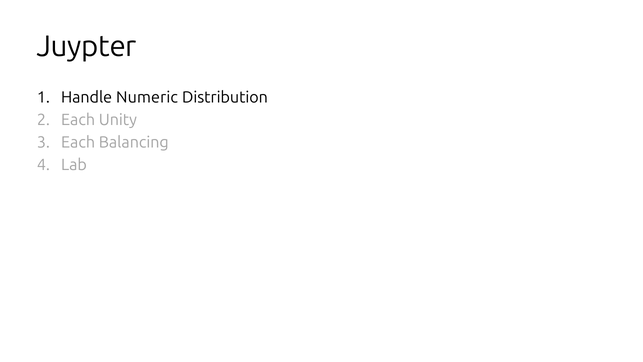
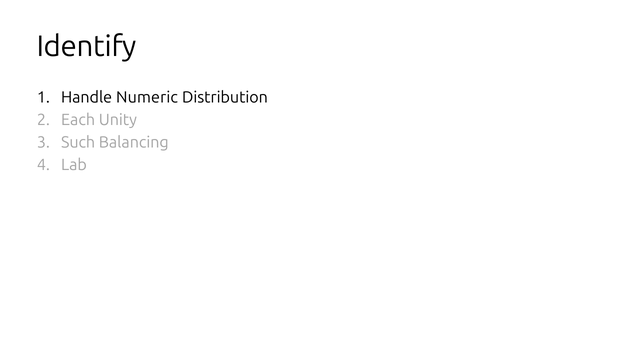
Juypter: Juypter -> Identify
Each at (78, 143): Each -> Such
